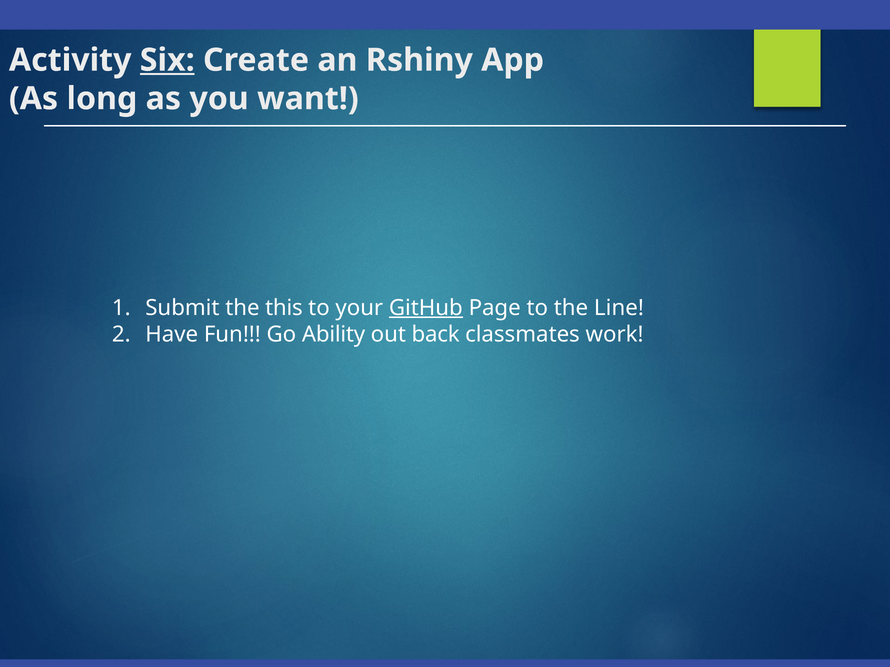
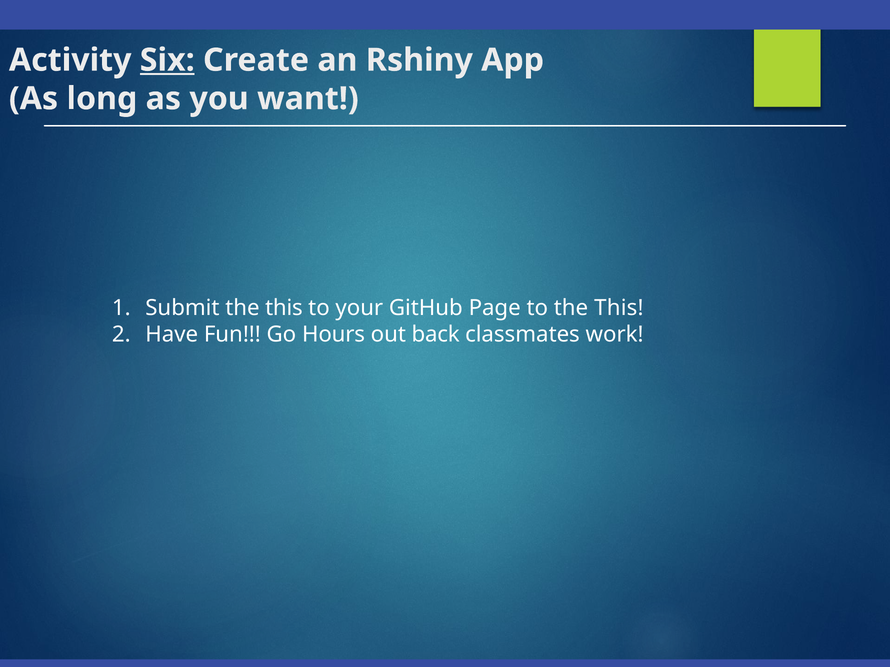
GitHub underline: present -> none
to the Line: Line -> This
Ability: Ability -> Hours
